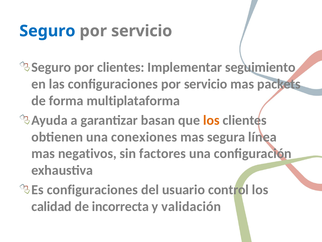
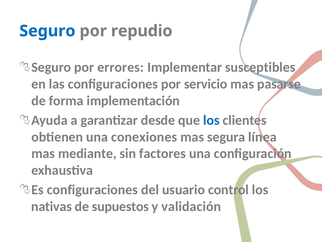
servicio at (142, 31): servicio -> repudio
por clientes: clientes -> errores
seguimiento: seguimiento -> susceptibles
packets: packets -> pasarse
multiplataforma: multiplataforma -> implementación
basan: basan -> desde
los at (211, 120) colour: orange -> blue
negativos: negativos -> mediante
calidad: calidad -> nativas
incorrecta: incorrecta -> supuestos
